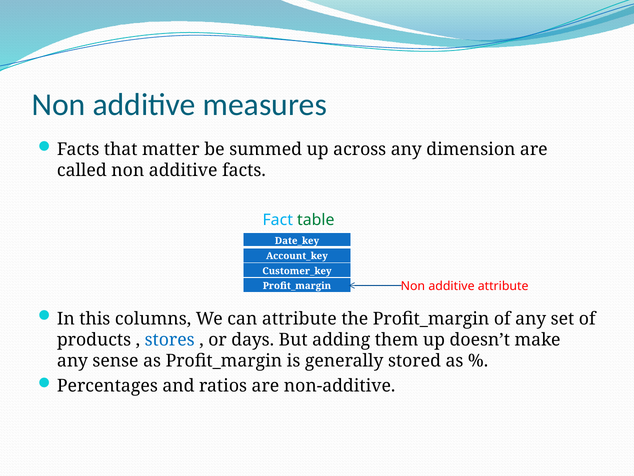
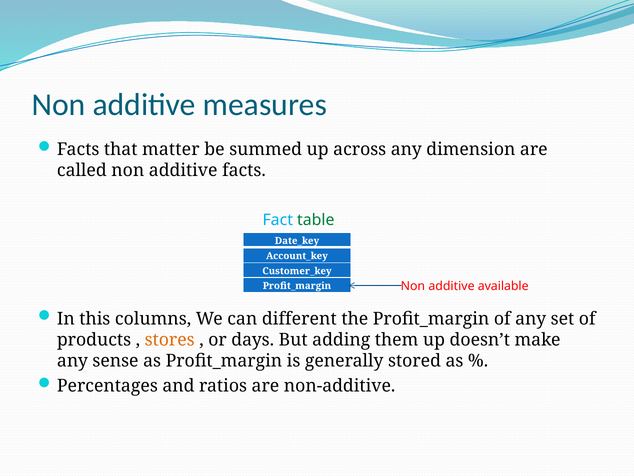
additive attribute: attribute -> available
can attribute: attribute -> different
stores colour: blue -> orange
